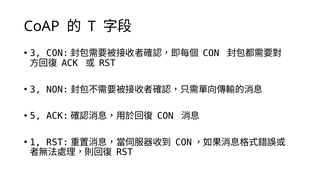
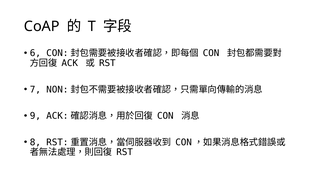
3 at (35, 53): 3 -> 6
3 at (35, 89): 3 -> 7
5: 5 -> 9
1: 1 -> 8
